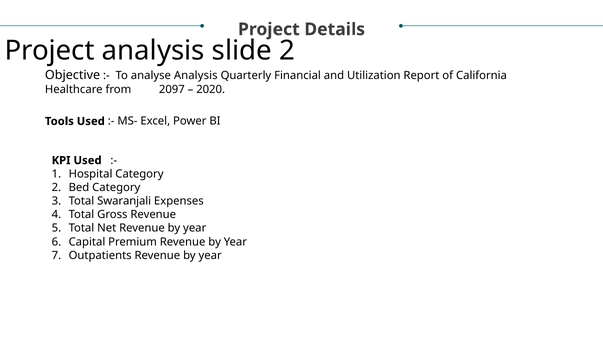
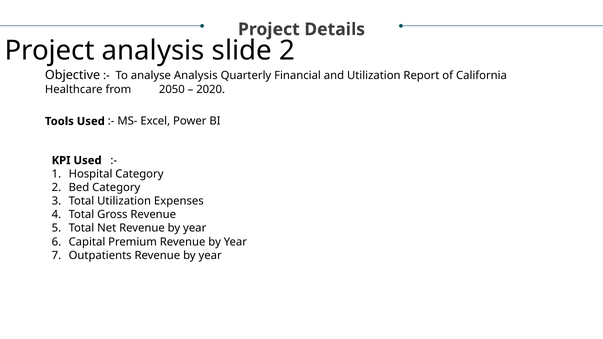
2097: 2097 -> 2050
Total Swaranjali: Swaranjali -> Utilization
